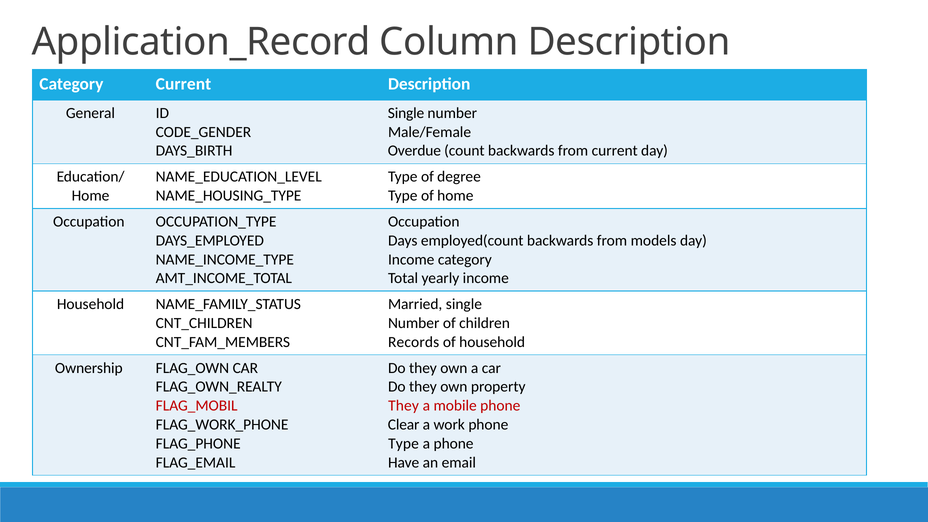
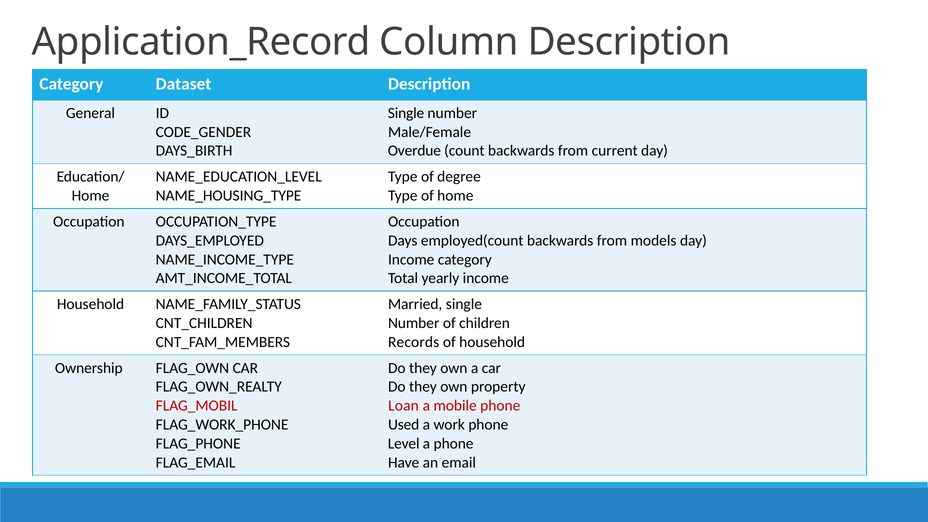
Category Current: Current -> Dataset
They at (404, 406): They -> Loan
Clear: Clear -> Used
Type at (404, 444): Type -> Level
